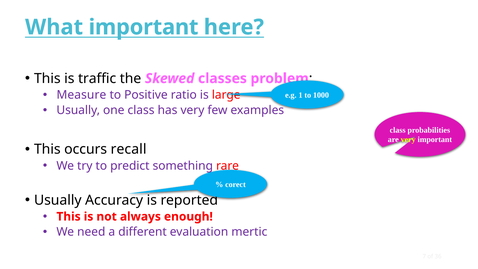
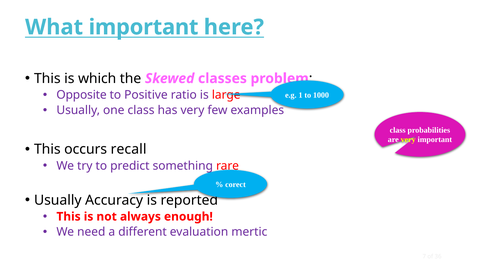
traffic: traffic -> which
Measure: Measure -> Opposite
